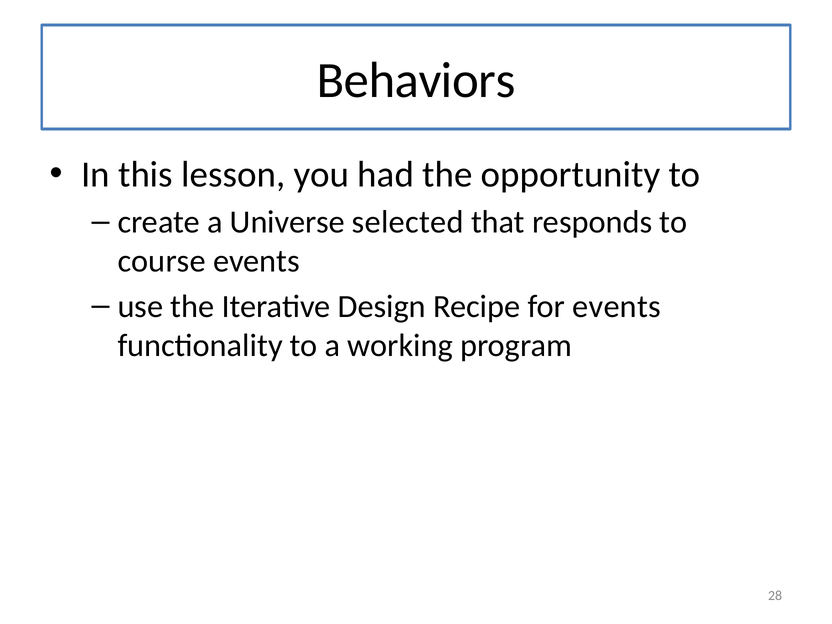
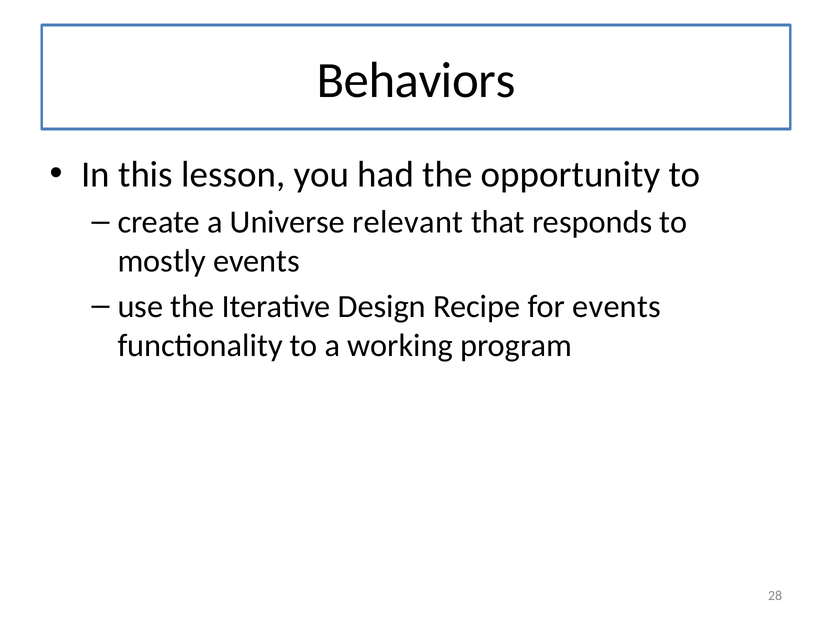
selected: selected -> relevant
course: course -> mostly
